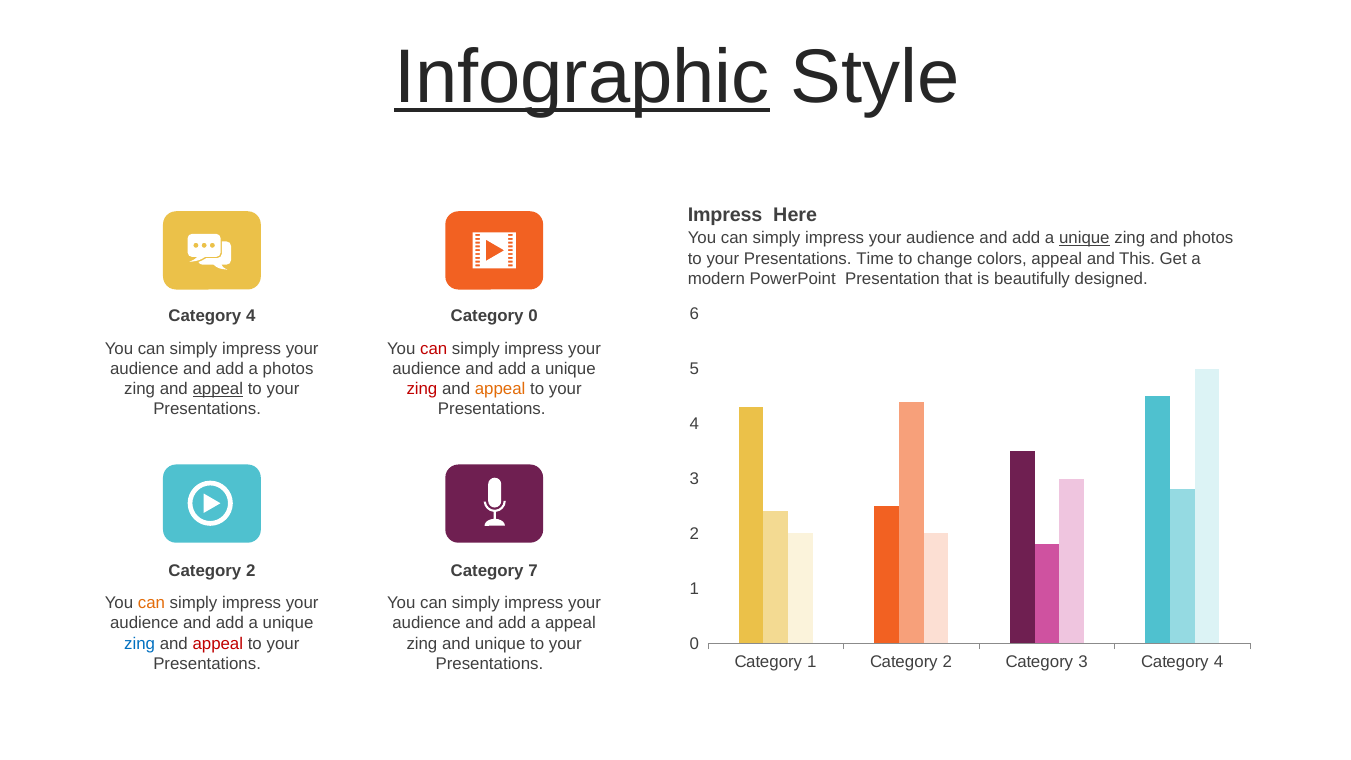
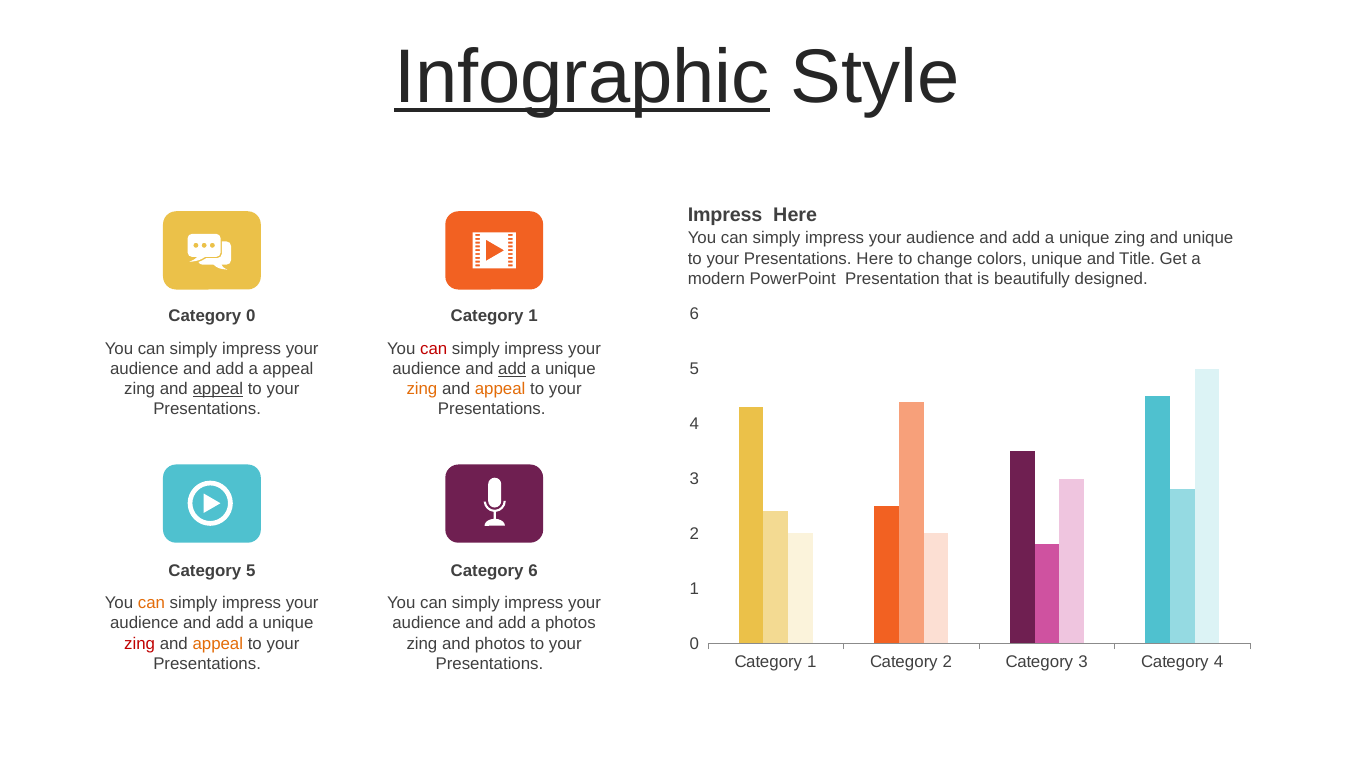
unique at (1084, 238) underline: present -> none
and photos: photos -> unique
Presentations Time: Time -> Here
colors appeal: appeal -> unique
This: This -> Title
4 at (251, 316): 4 -> 0
0 at (533, 316): 0 -> 1
a photos: photos -> appeal
add at (512, 369) underline: none -> present
zing at (422, 389) colour: red -> orange
2 at (251, 571): 2 -> 5
Category 7: 7 -> 6
a appeal: appeal -> photos
zing at (140, 643) colour: blue -> red
appeal at (218, 643) colour: red -> orange
and unique: unique -> photos
